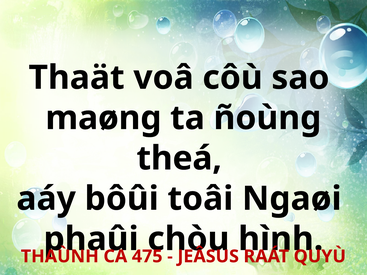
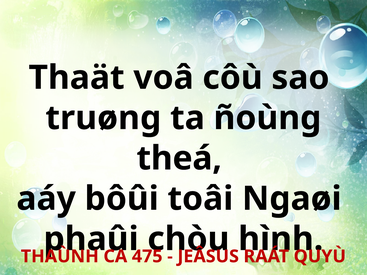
maøng: maøng -> truøng
